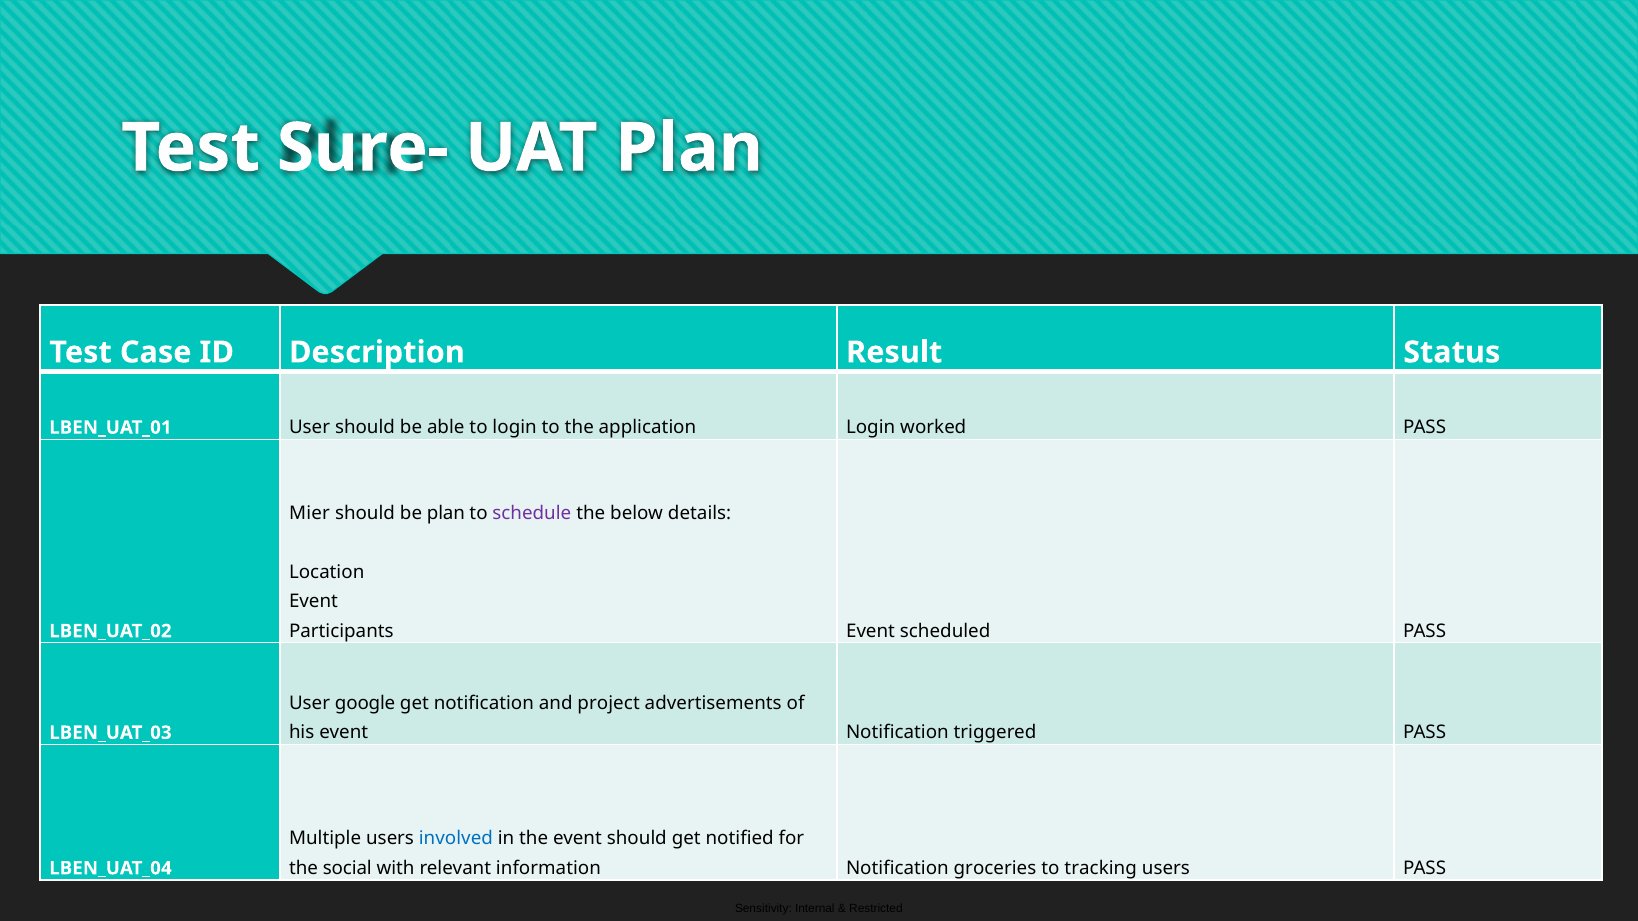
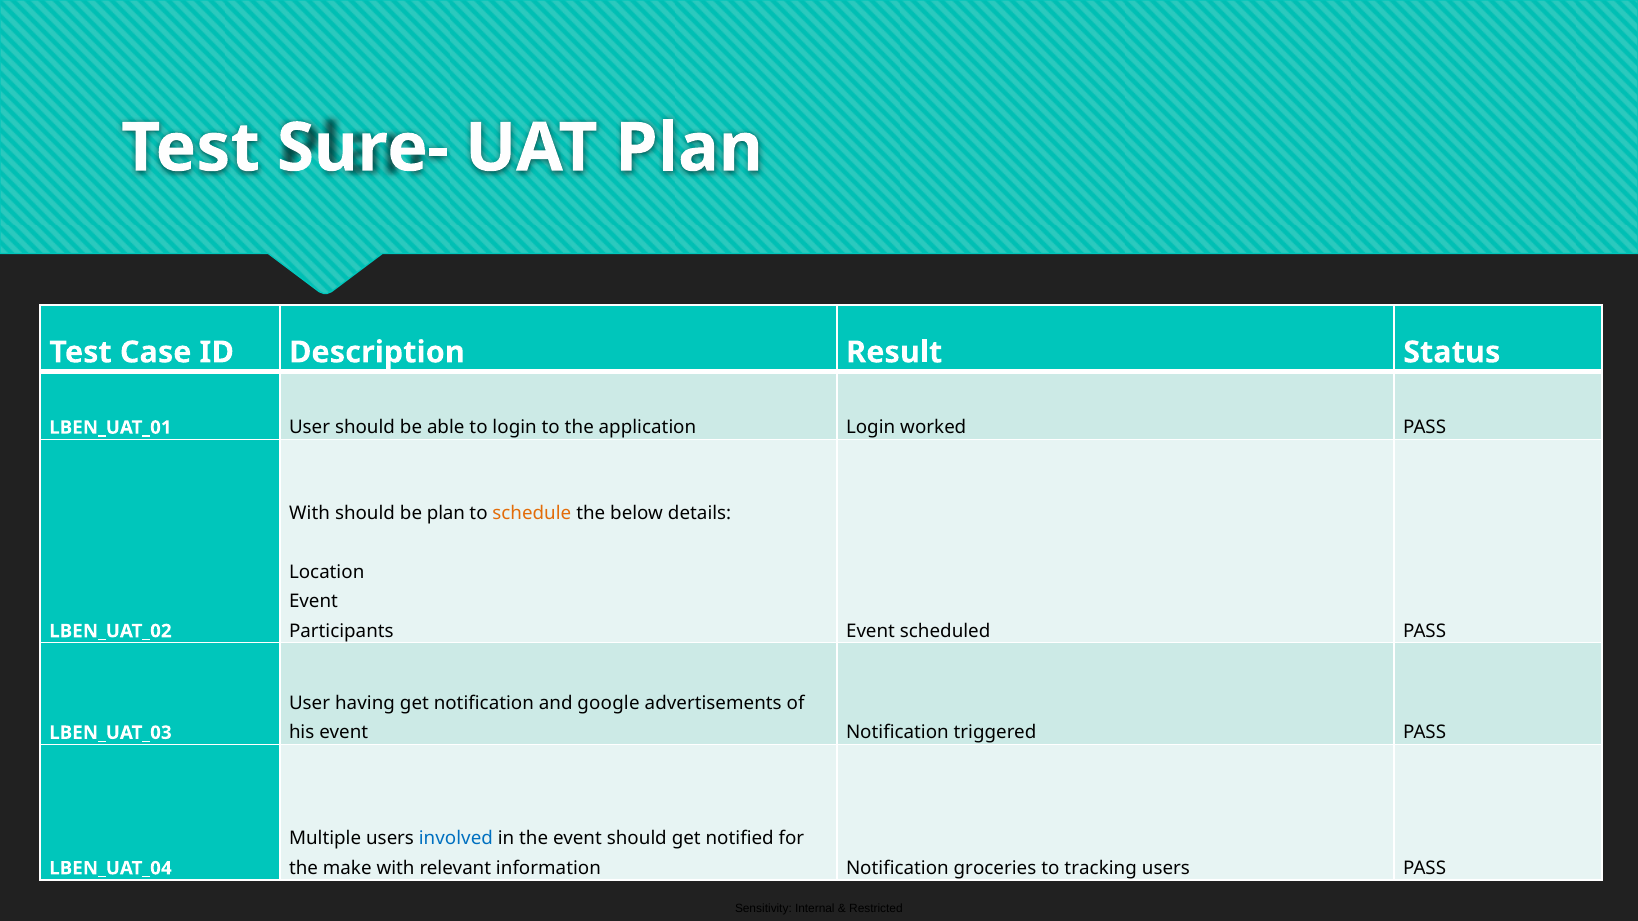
Mier at (309, 514): Mier -> With
schedule colour: purple -> orange
google: google -> having
project: project -> google
social: social -> make
